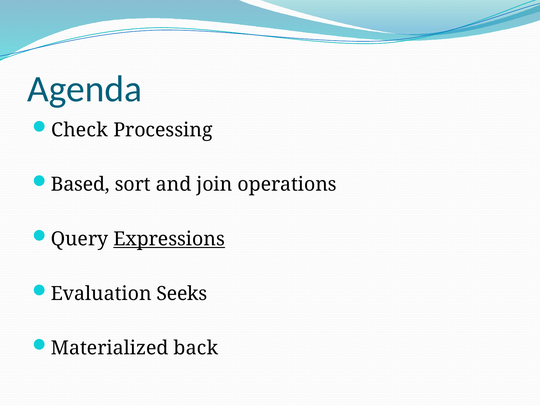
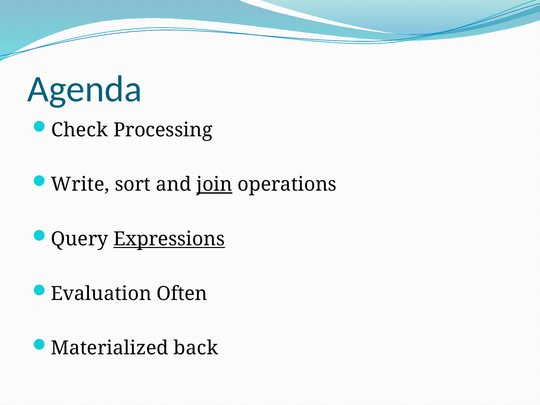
Based: Based -> Write
join underline: none -> present
Seeks: Seeks -> Often
